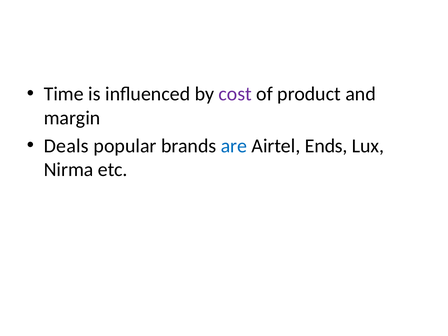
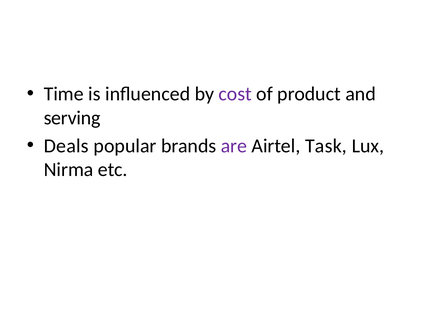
margin: margin -> serving
are colour: blue -> purple
Ends: Ends -> Task
